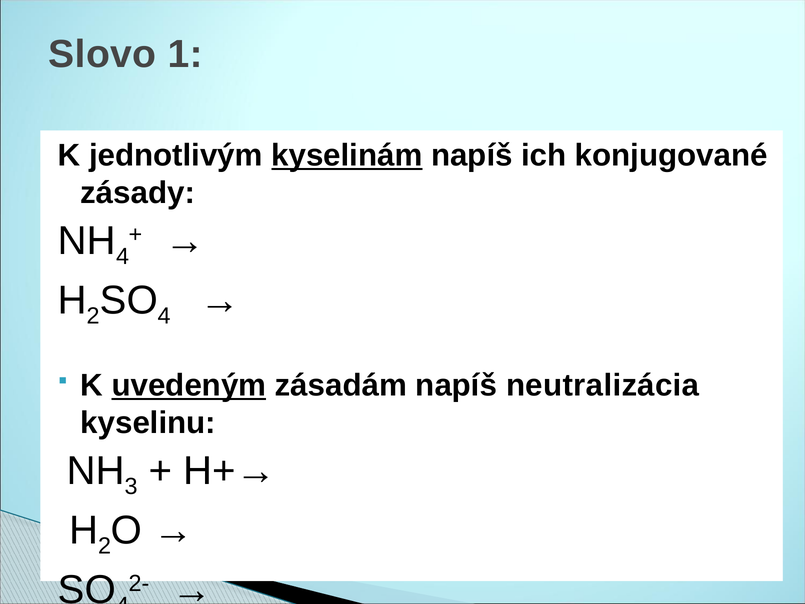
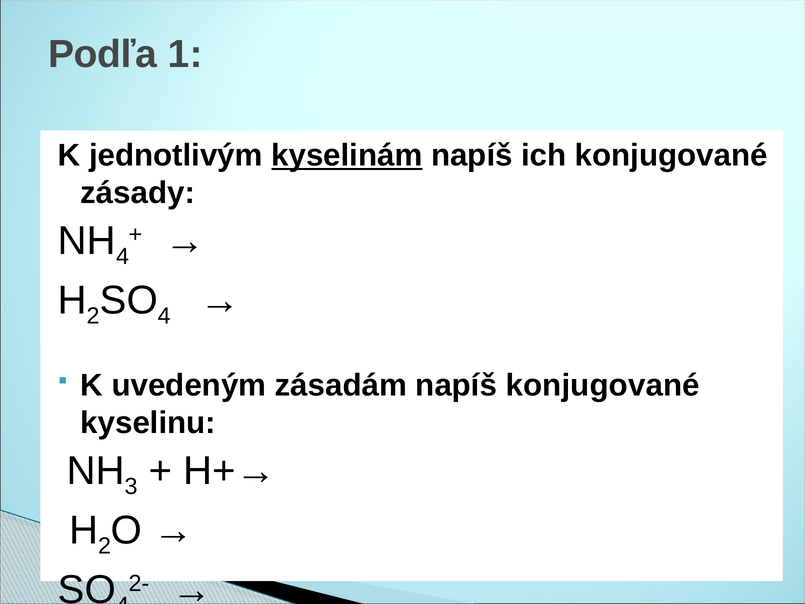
Slovo: Slovo -> Podľa
uvedeným underline: present -> none
napíš neutralizácia: neutralizácia -> konjugované
